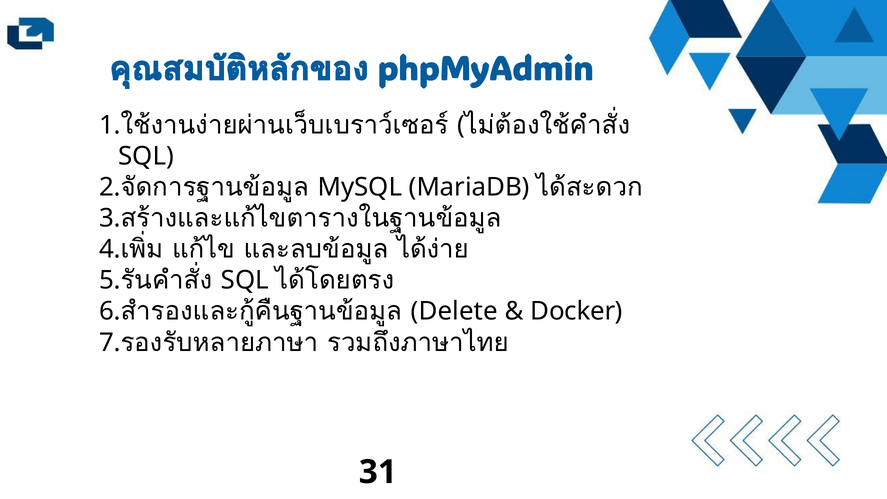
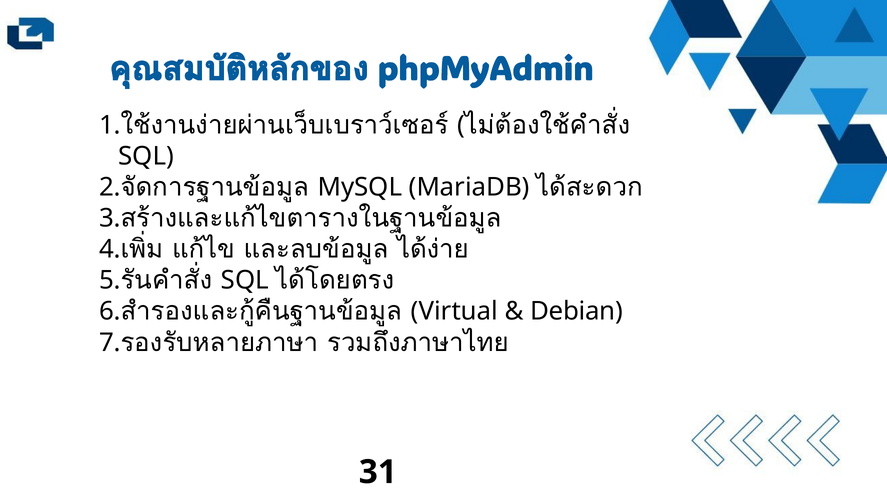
Delete: Delete -> Virtual
Docker: Docker -> Debian
